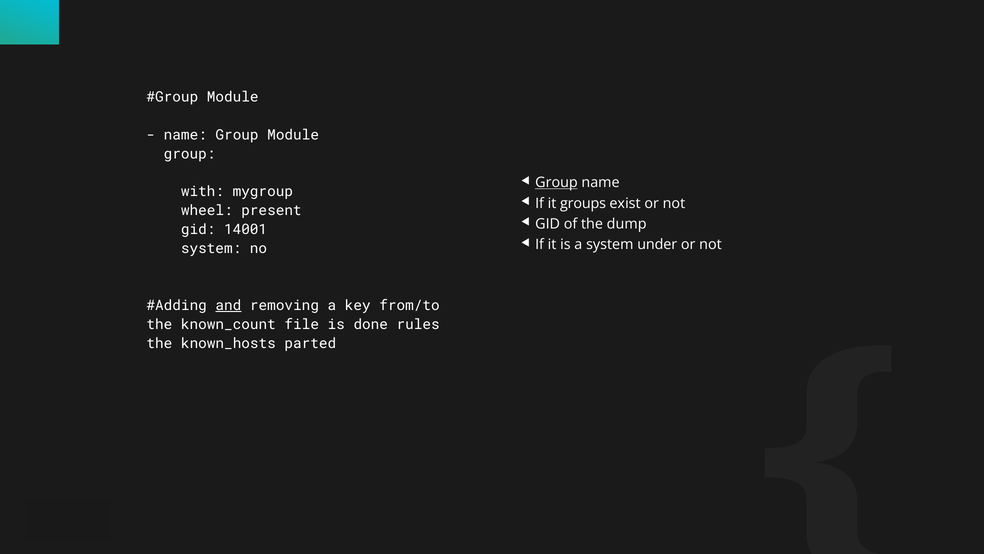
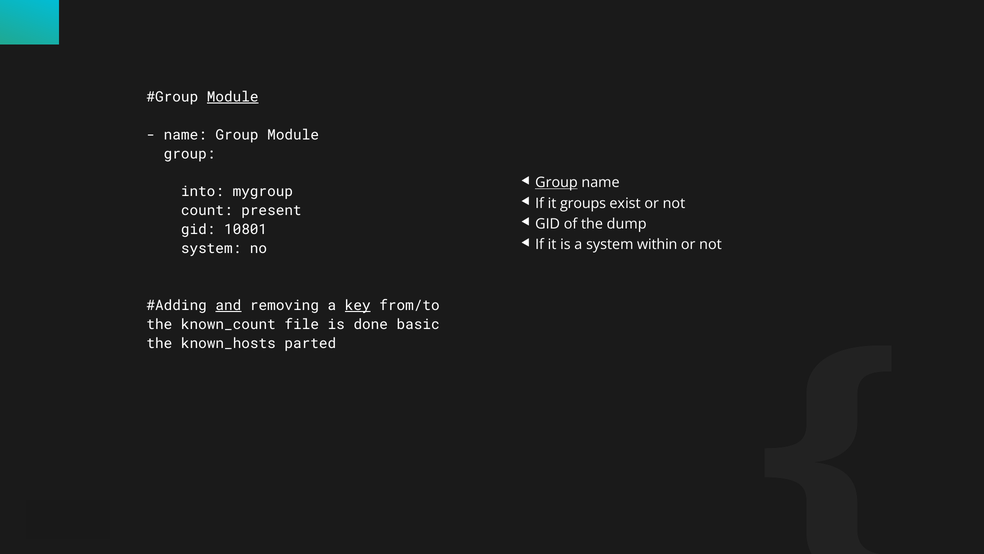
Module at (233, 97) underline: none -> present
with: with -> into
wheel: wheel -> count
14001: 14001 -> 10801
under: under -> within
key underline: none -> present
rules: rules -> basic
